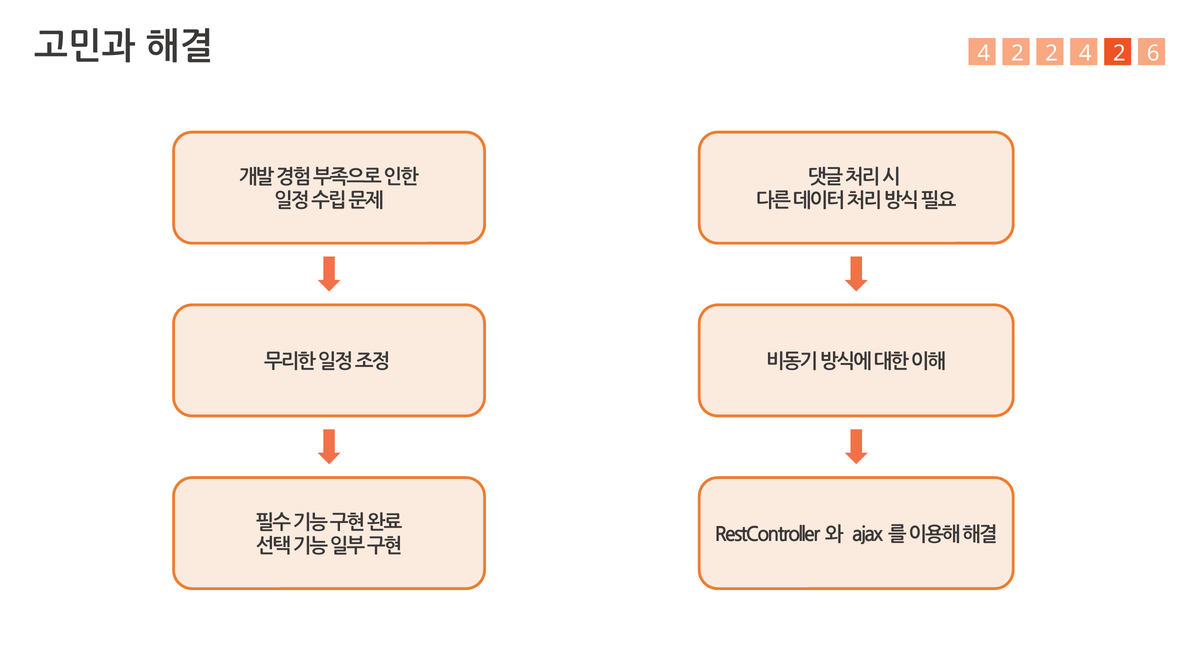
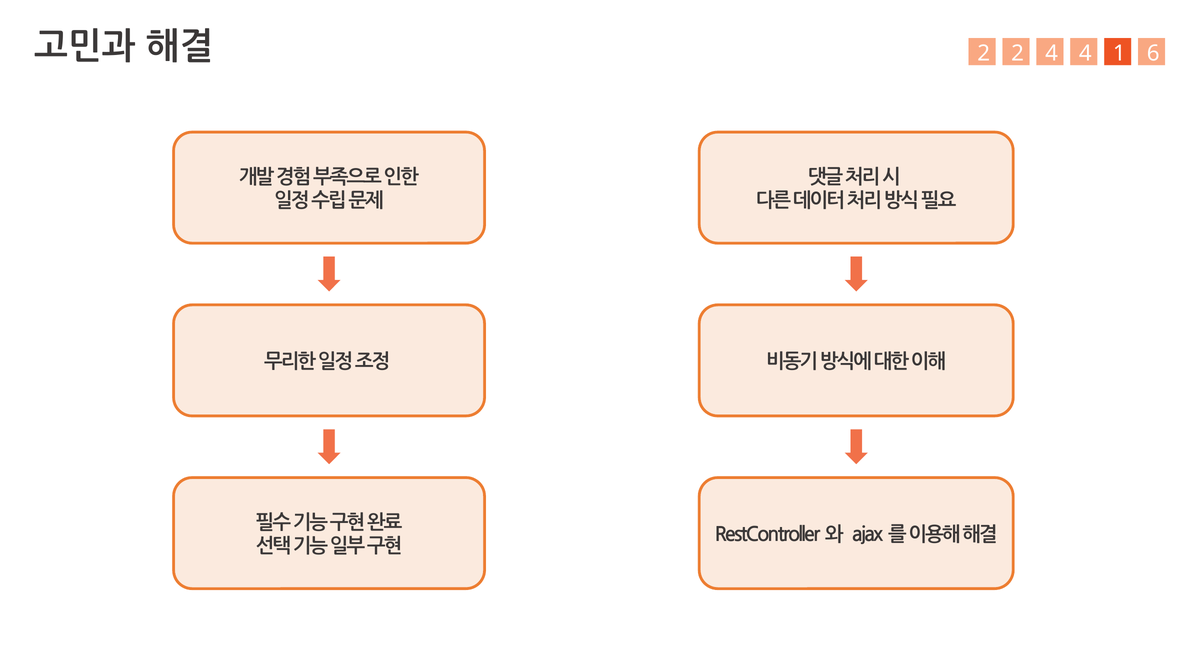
4 at (984, 53): 4 -> 2
2 2: 2 -> 4
2 at (1119, 53): 2 -> 1
